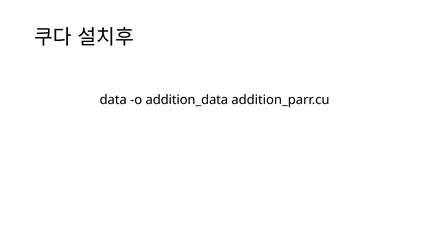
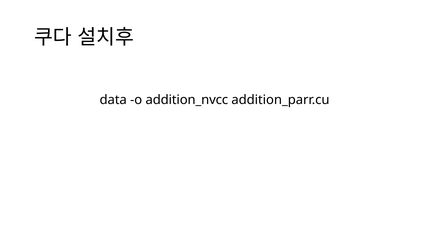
addition_data: addition_data -> addition_nvcc
